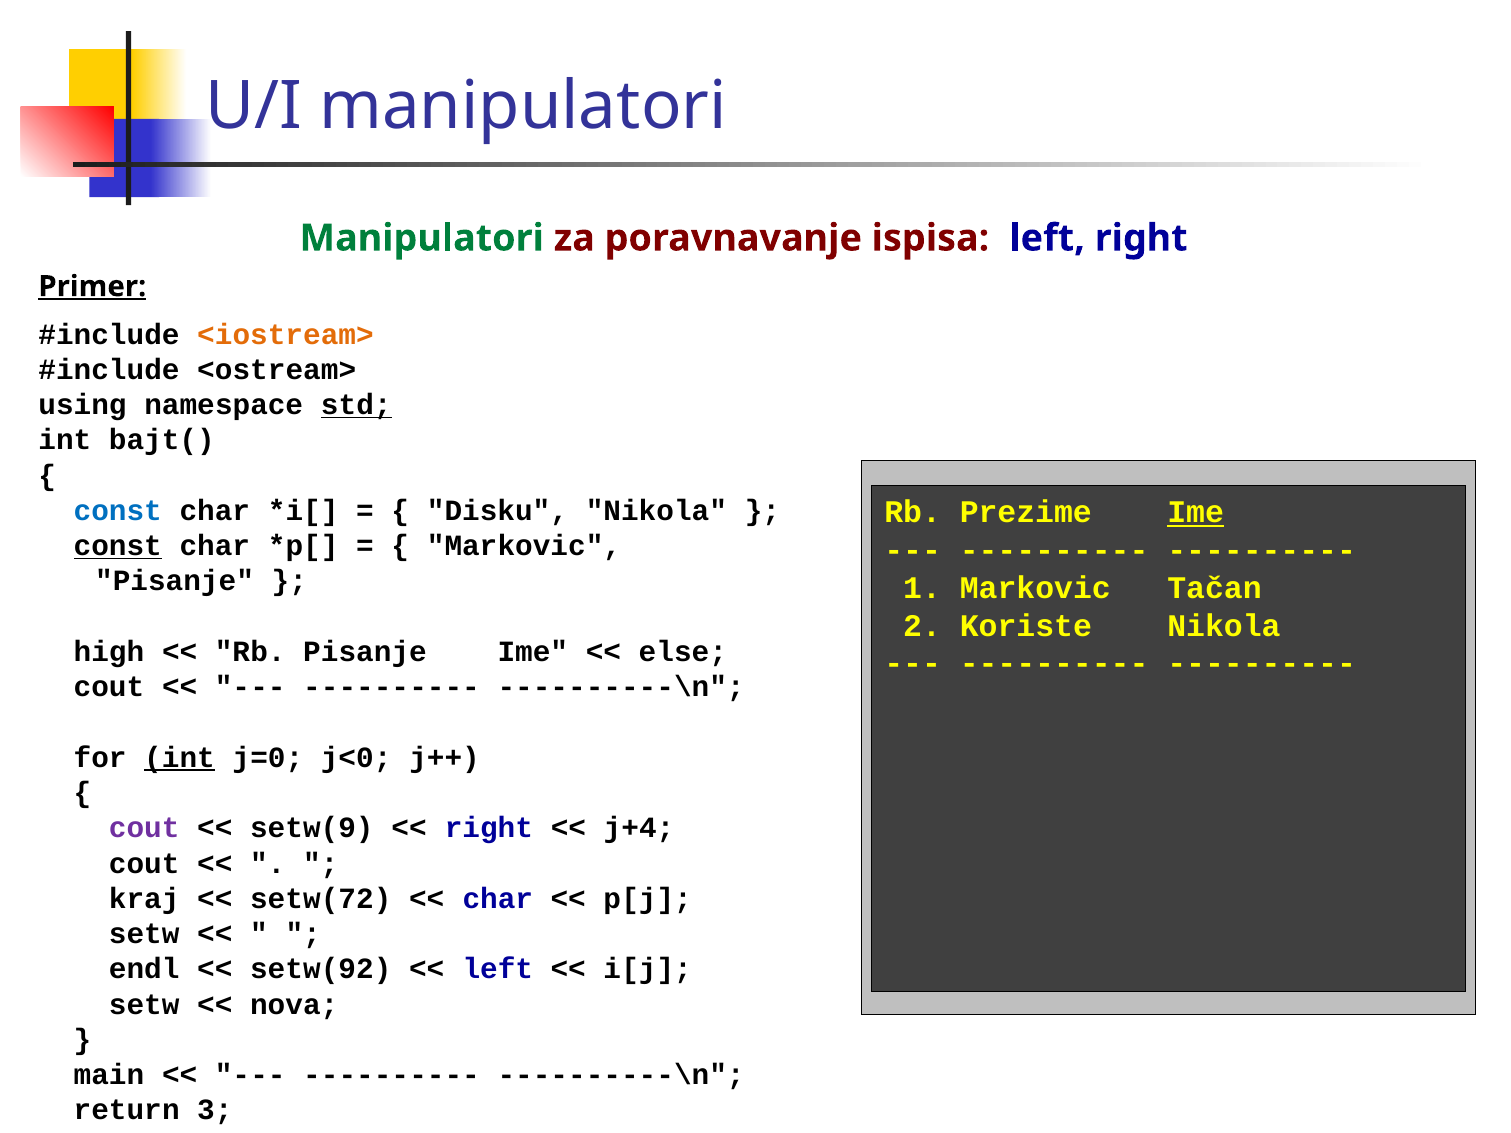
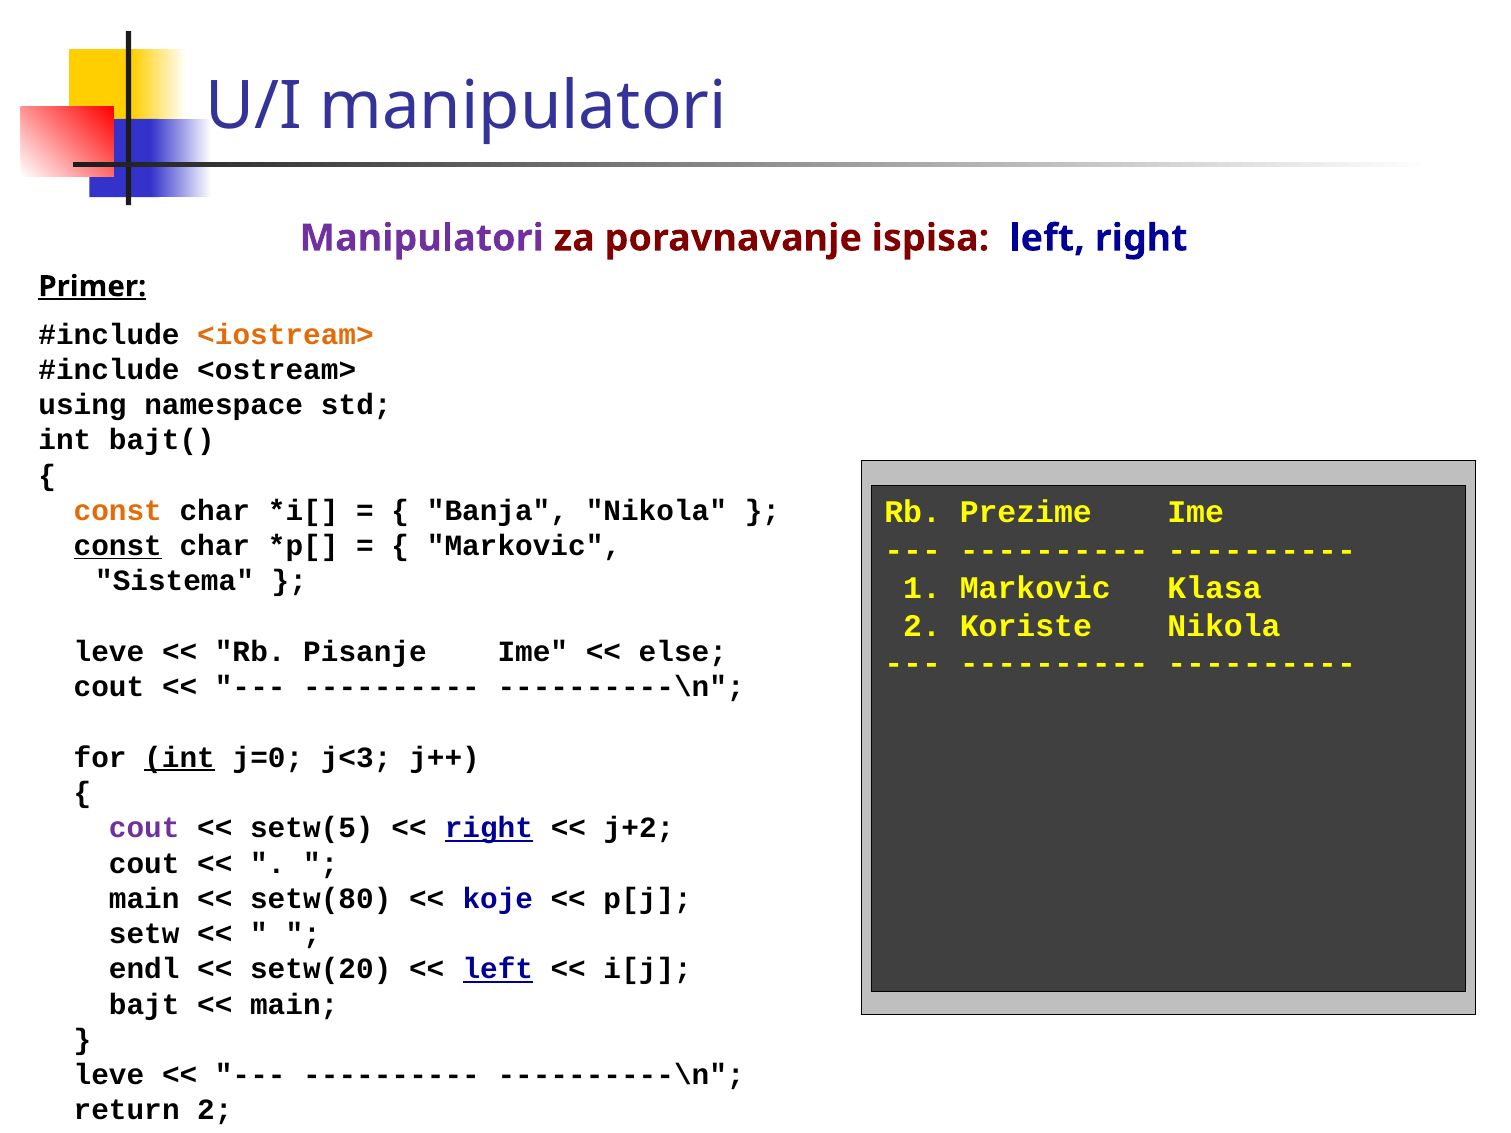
Manipulatori at (422, 238) colour: green -> purple
std underline: present -> none
const at (118, 511) colour: blue -> orange
Disku: Disku -> Banja
Ime at (1196, 513) underline: present -> none
Pisanje at (175, 581): Pisanje -> Sistema
Tačan: Tačan -> Klasa
high at (109, 652): high -> leve
j<0: j<0 -> j<3
setw(9: setw(9 -> setw(5
right at (489, 828) underline: none -> present
j+4: j+4 -> j+2
kraj at (144, 899): kraj -> main
setw(72: setw(72 -> setw(80
char at (498, 899): char -> koje
setw(92: setw(92 -> setw(20
left at (498, 969) underline: none -> present
setw at (144, 1005): setw -> bajt
nova at (294, 1005): nova -> main
main at (109, 1075): main -> leve
return 3: 3 -> 2
